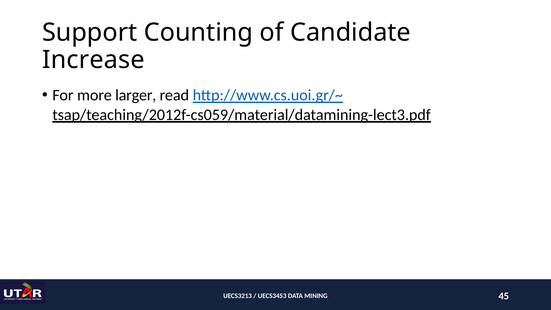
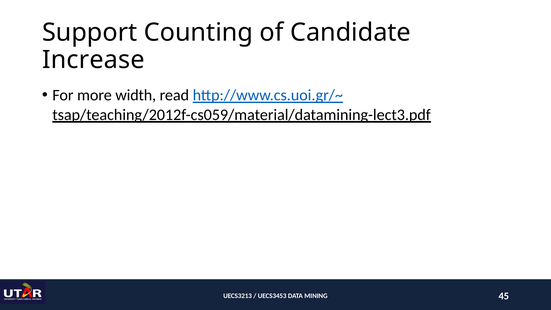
larger: larger -> width
